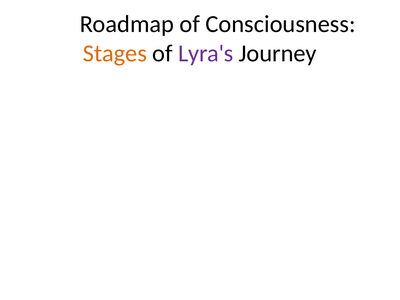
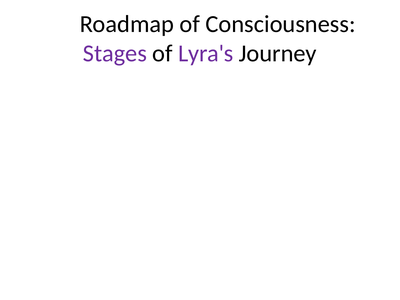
Stages colour: orange -> purple
